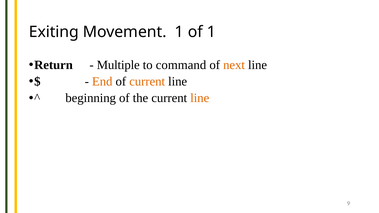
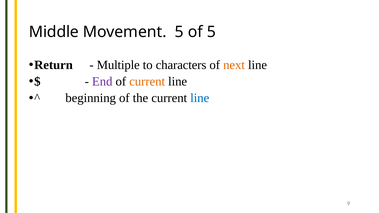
Exiting: Exiting -> Middle
Movement 1: 1 -> 5
of 1: 1 -> 5
command: command -> characters
End colour: orange -> purple
line at (200, 98) colour: orange -> blue
